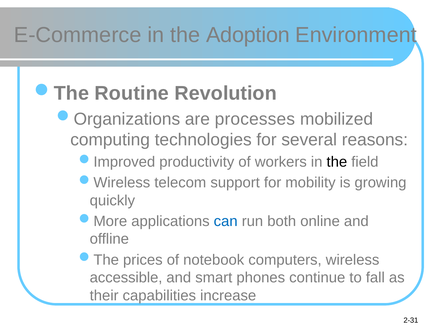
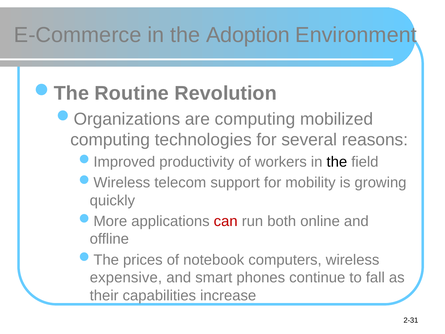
are processes: processes -> computing
can colour: blue -> red
accessible: accessible -> expensive
